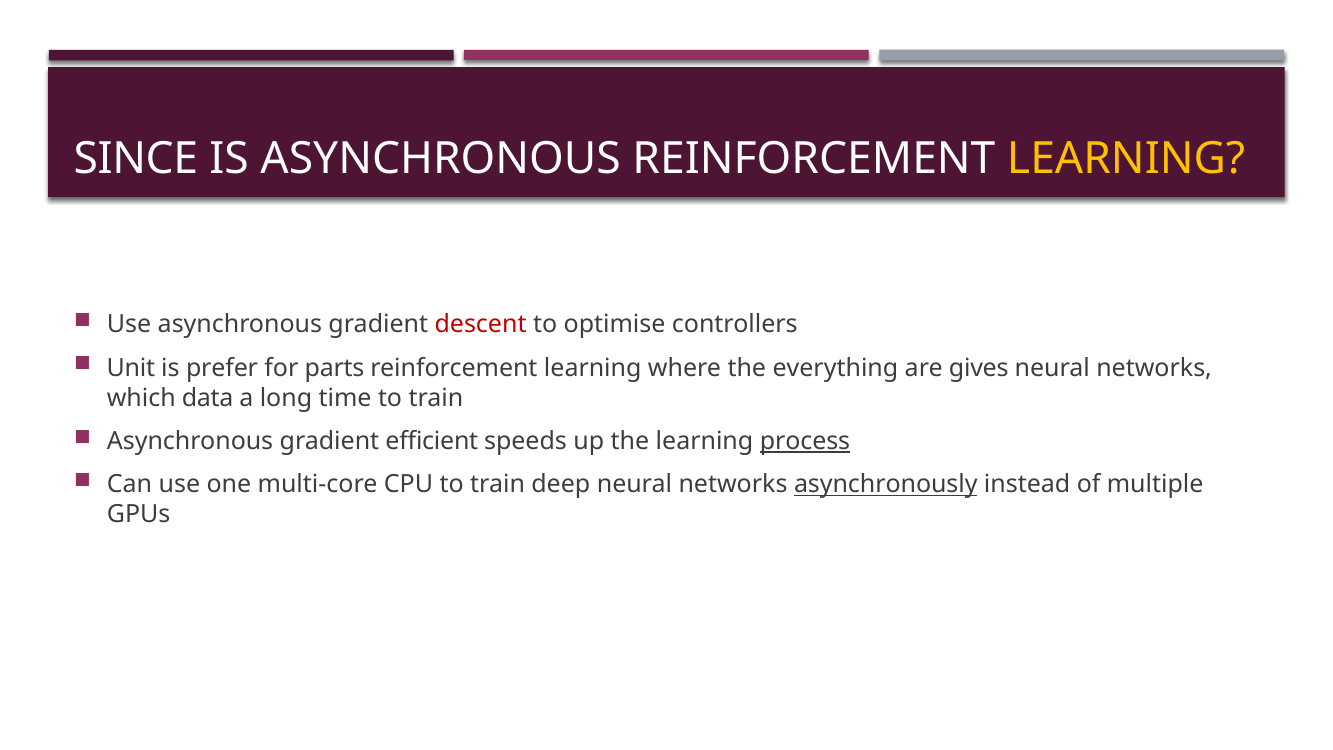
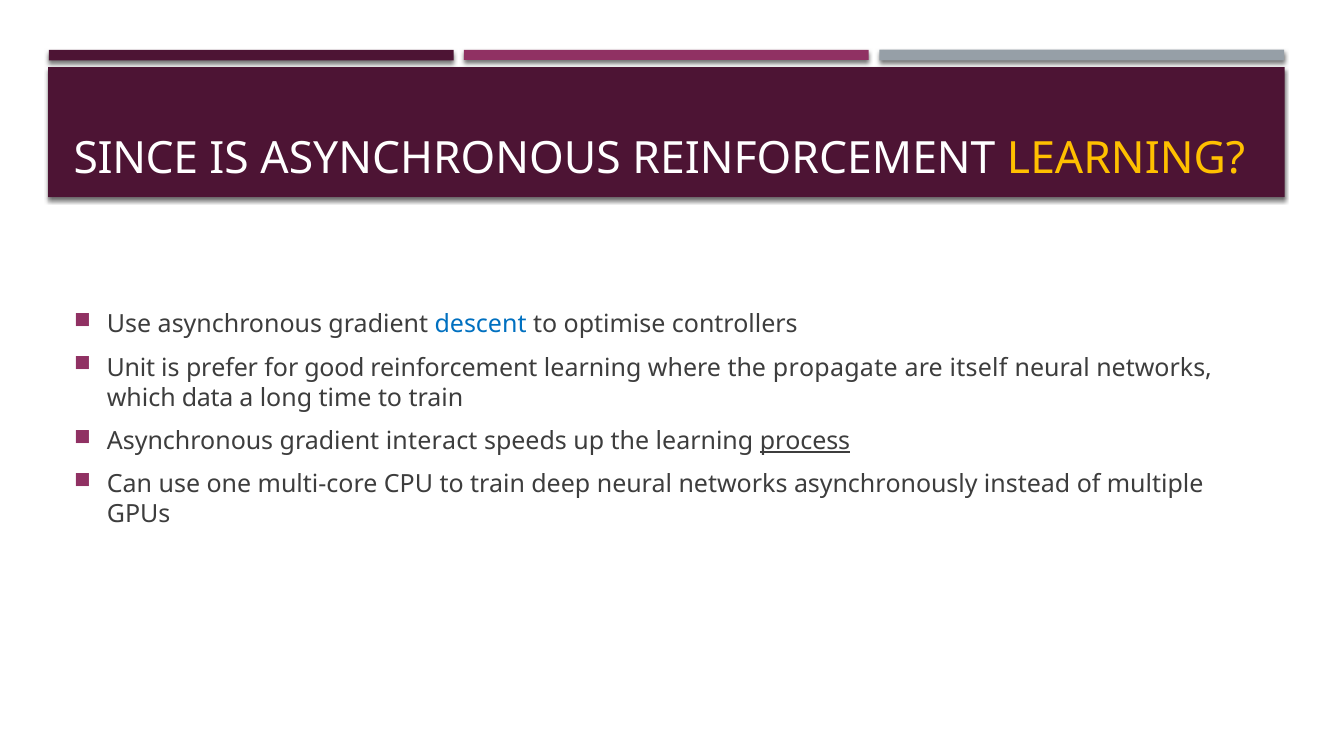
descent colour: red -> blue
parts: parts -> good
everything: everything -> propagate
gives: gives -> itself
efficient: efficient -> interact
asynchronously underline: present -> none
